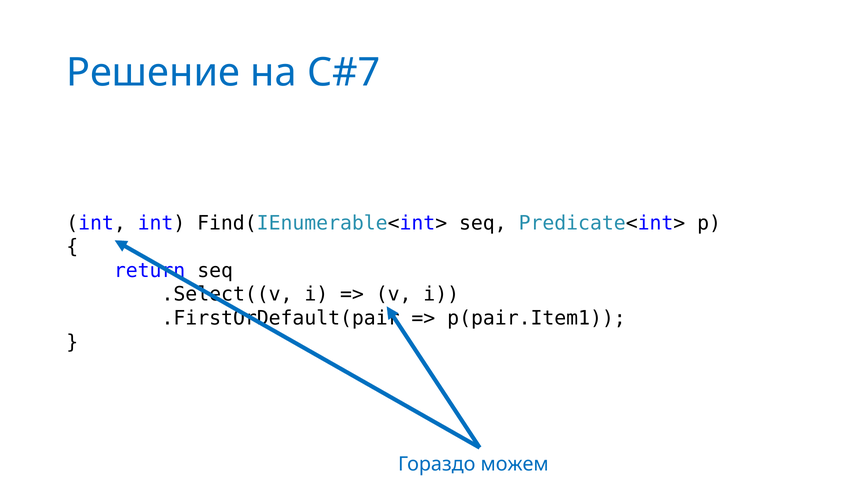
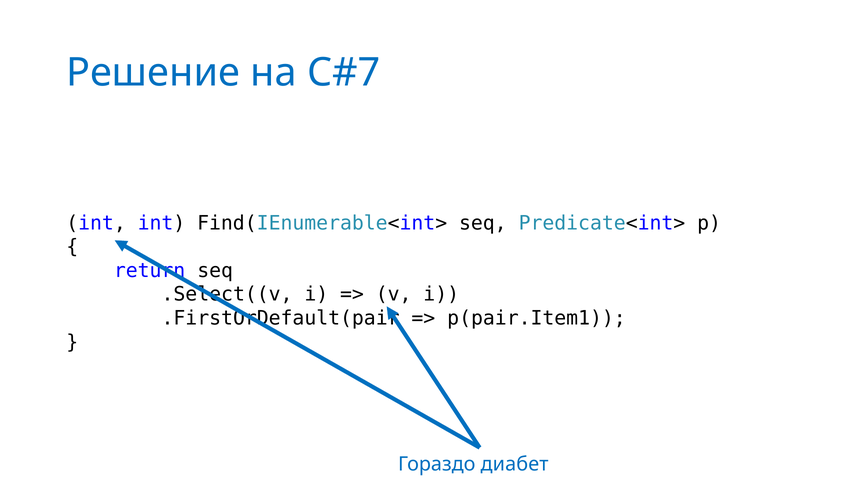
можем: можем -> диабет
